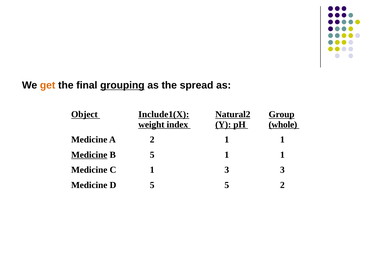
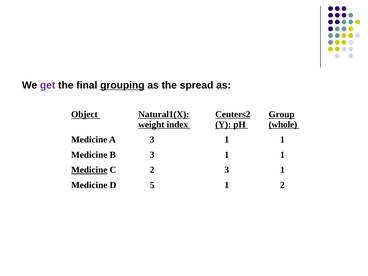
get colour: orange -> purple
Include1(X: Include1(X -> Natural1(X
Natural2: Natural2 -> Centers2
A 2: 2 -> 3
Medicine at (89, 155) underline: present -> none
B 5: 5 -> 3
Medicine at (89, 170) underline: none -> present
C 1: 1 -> 2
3 at (282, 170): 3 -> 1
5 5: 5 -> 1
